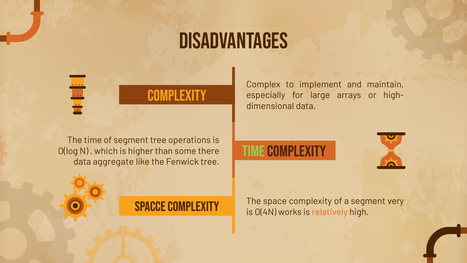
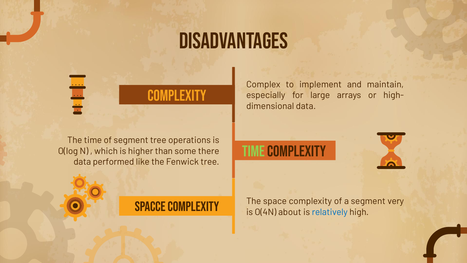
aggregate: aggregate -> performed
works: works -> about
relatively colour: orange -> blue
